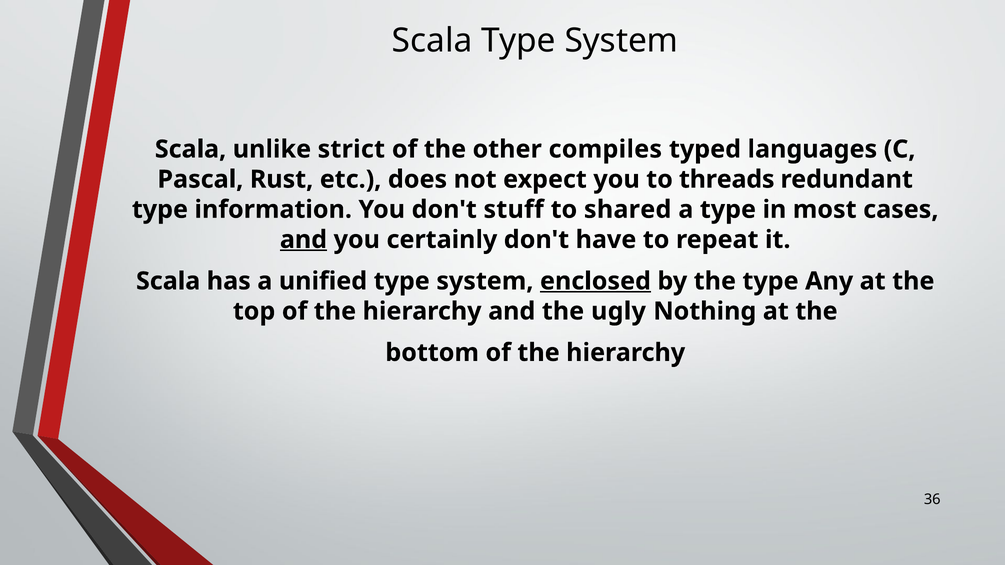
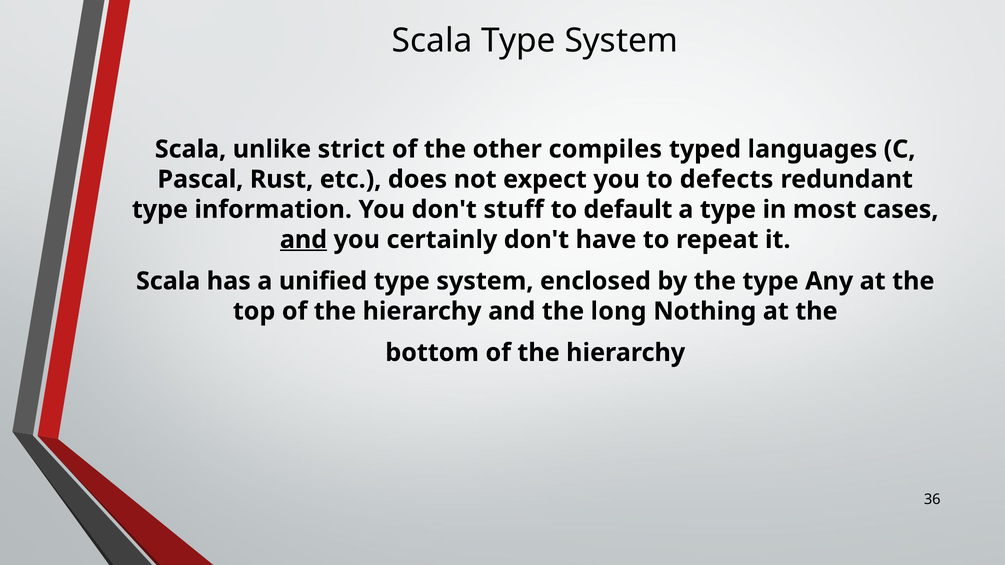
threads: threads -> defects
shared: shared -> default
enclosed underline: present -> none
ugly: ugly -> long
